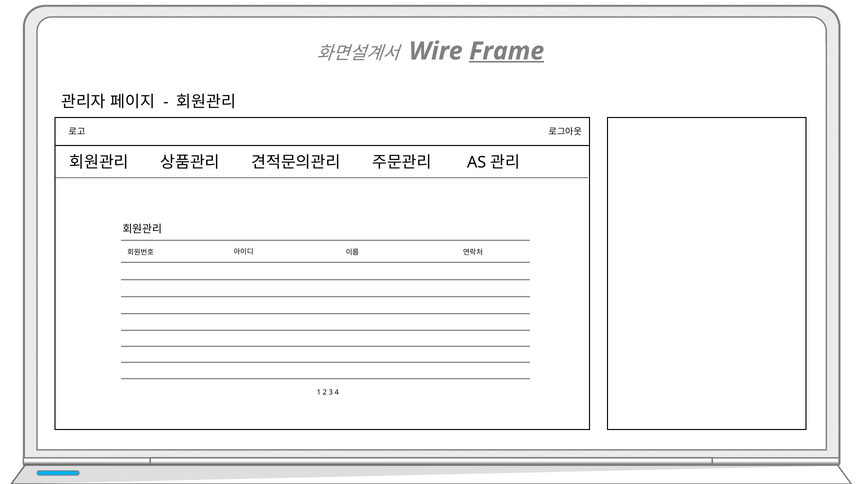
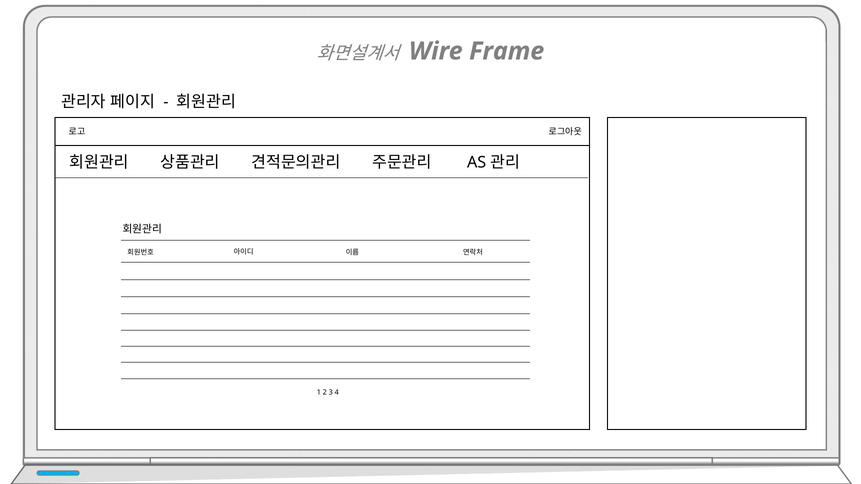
Frame underline: present -> none
